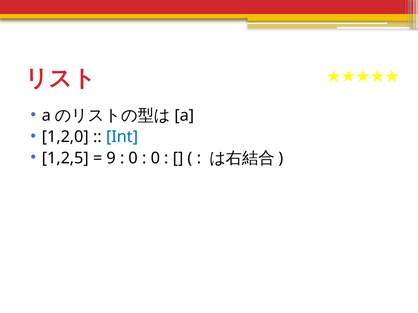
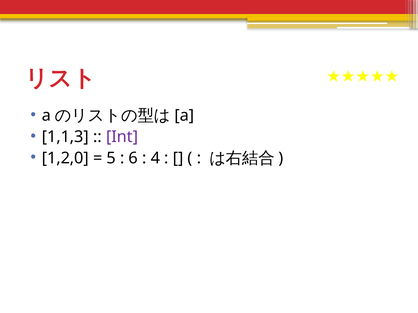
1,2,0: 1,2,0 -> 1,1,3
Int colour: blue -> purple
1,2,5: 1,2,5 -> 1,2,0
9: 9 -> 5
0 at (133, 158): 0 -> 6
0 at (155, 158): 0 -> 4
